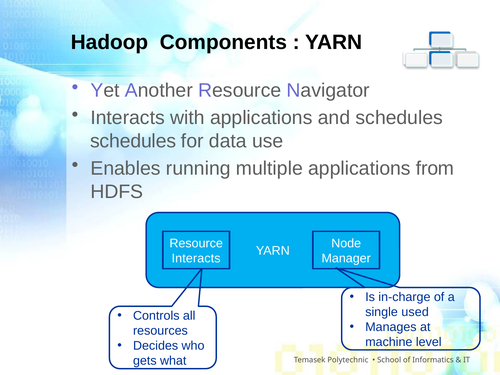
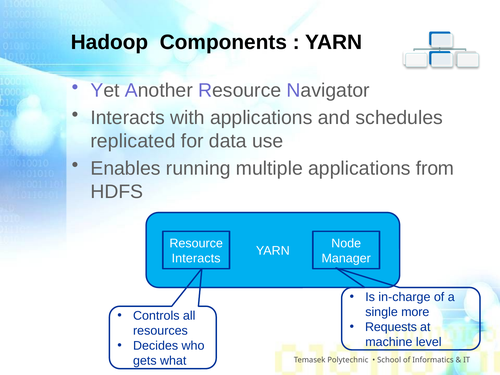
schedules at (133, 141): schedules -> replicated
used: used -> more
Manages: Manages -> Requests
